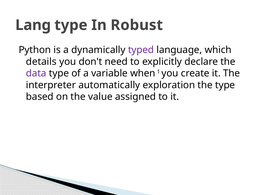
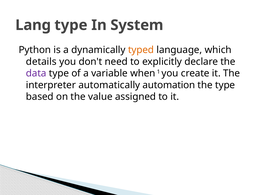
Robust: Robust -> System
typed colour: purple -> orange
exploration: exploration -> automation
